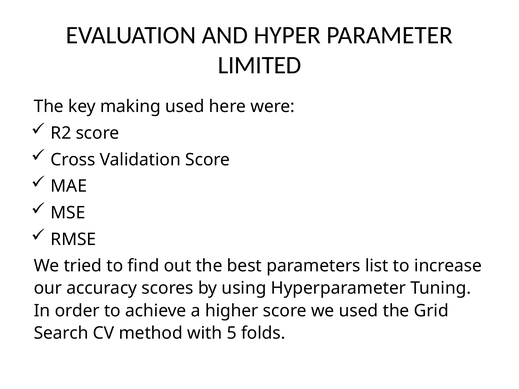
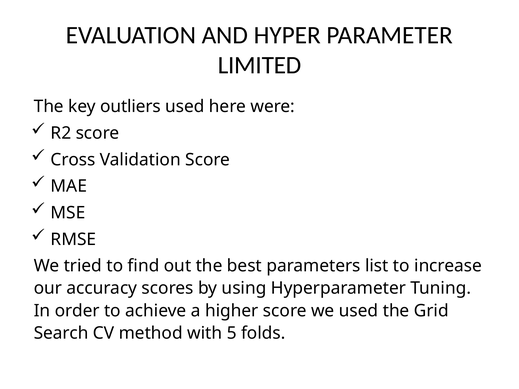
making: making -> outliers
